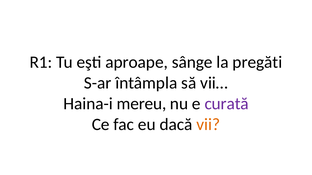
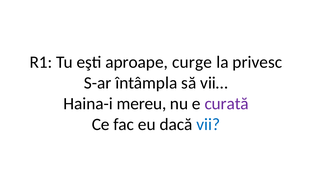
sânge: sânge -> curge
pregăti: pregăti -> privesc
vii colour: orange -> blue
